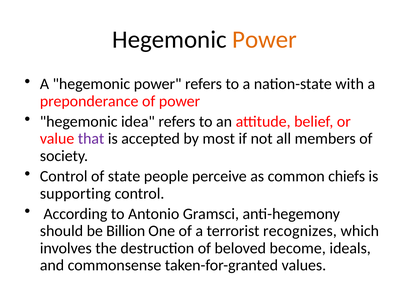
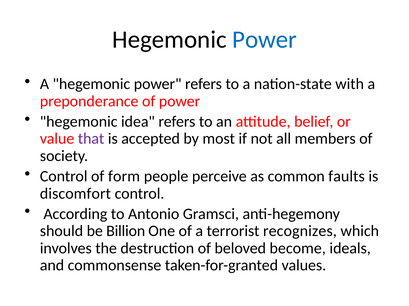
Power at (265, 40) colour: orange -> blue
state: state -> form
chiefs: chiefs -> faults
supporting: supporting -> discomfort
